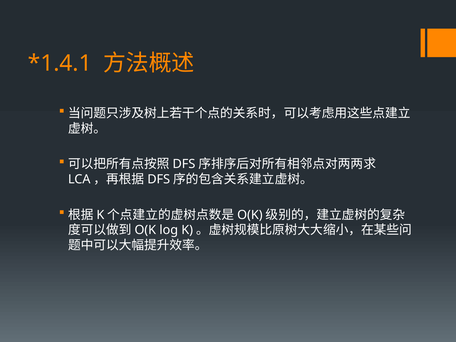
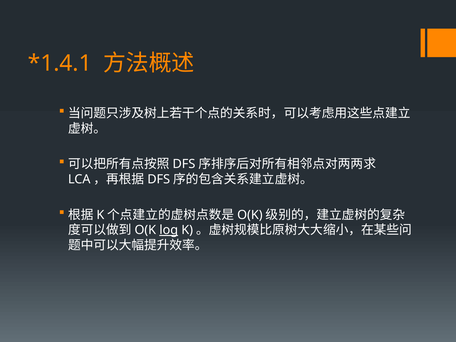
log underline: none -> present
